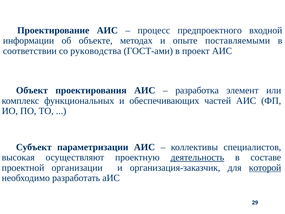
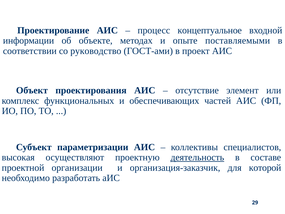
предпроектного: предпроектного -> концептуальное
руководства: руководства -> руководство
разработка: разработка -> отсутствие
которой underline: present -> none
